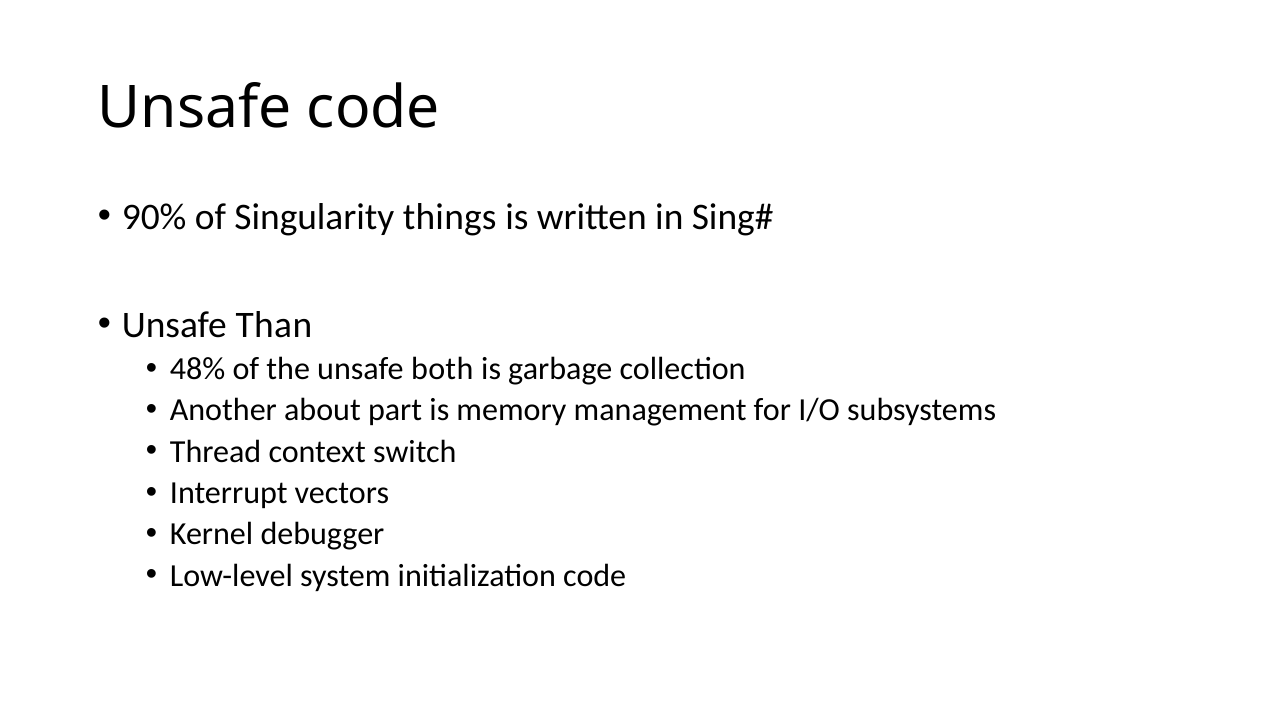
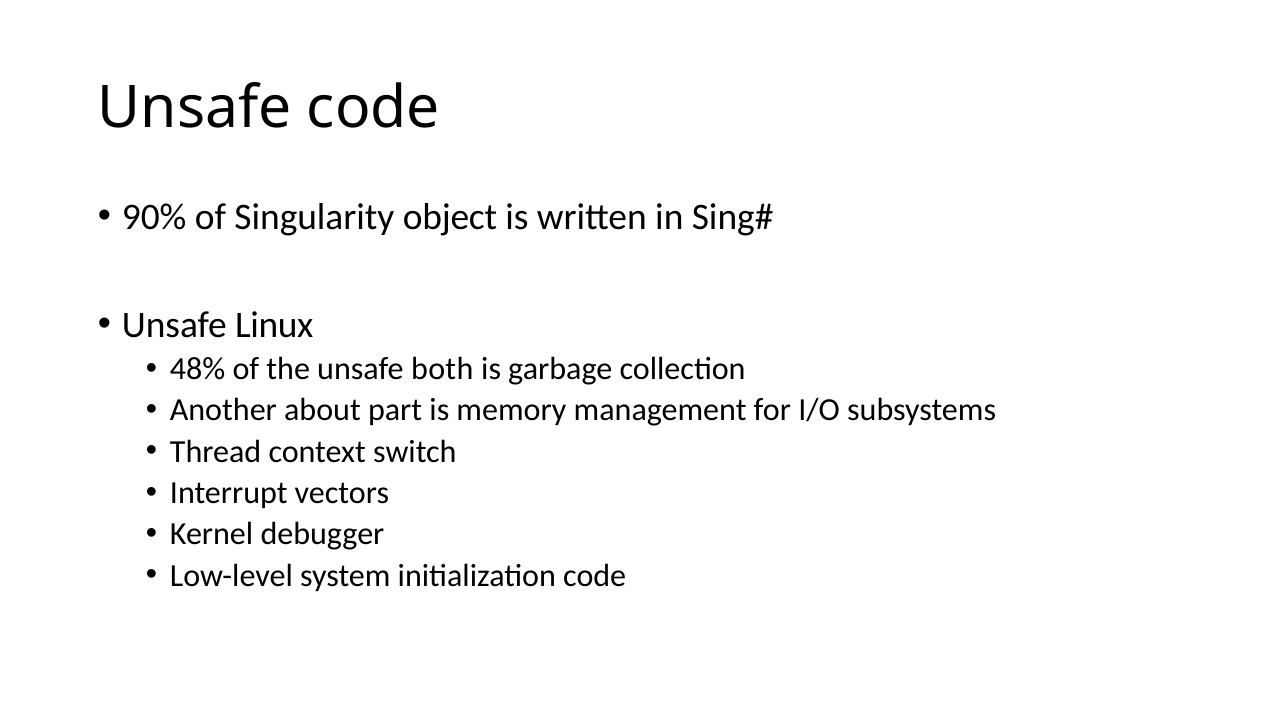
things: things -> object
Than: Than -> Linux
